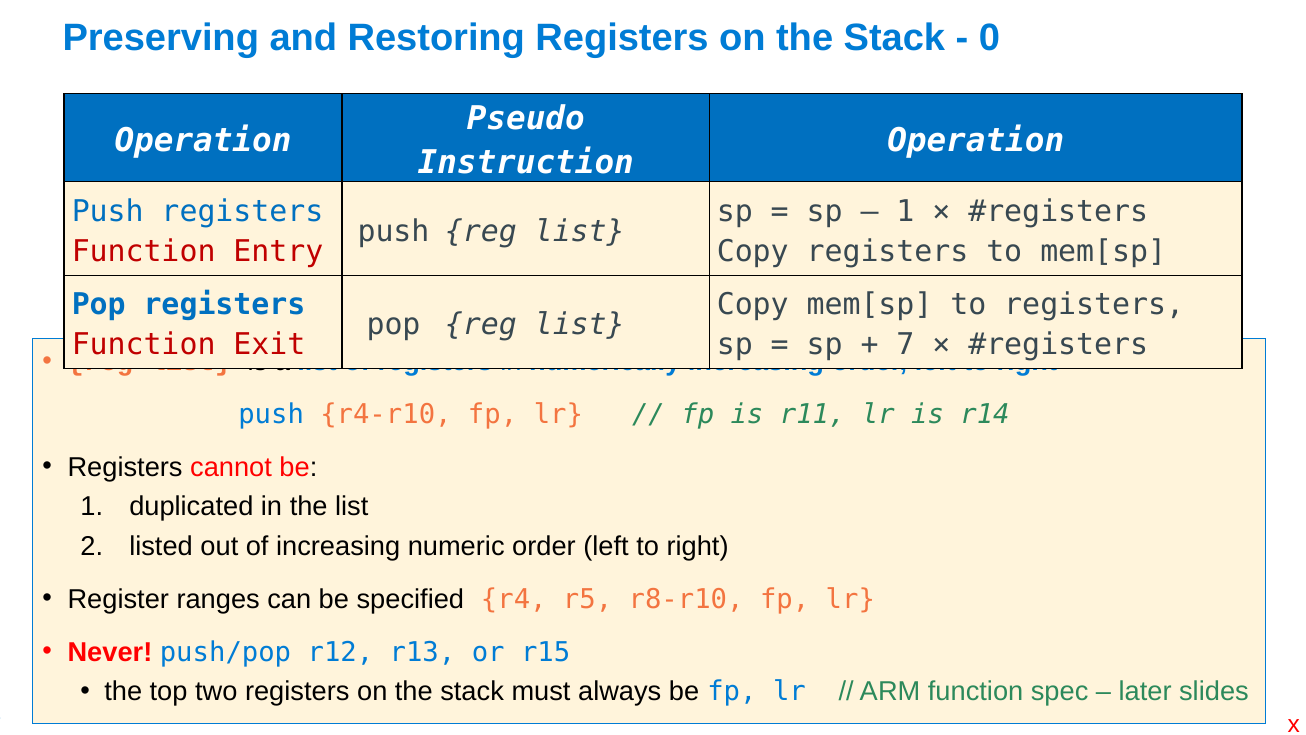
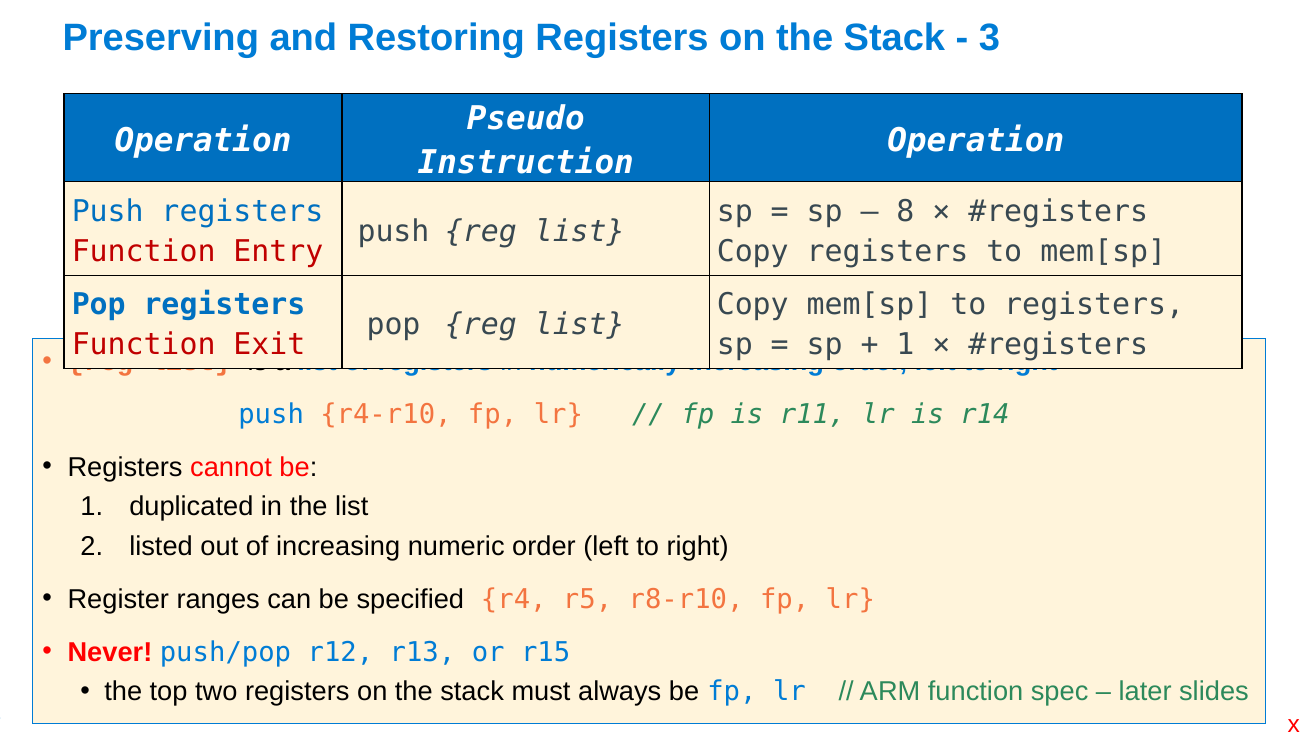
0: 0 -> 3
1 at (905, 211): 1 -> 8
7 at (905, 345): 7 -> 1
